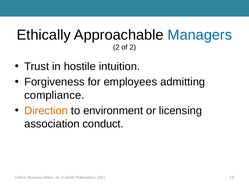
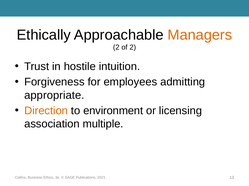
Managers colour: blue -> orange
compliance: compliance -> appropriate
conduct: conduct -> multiple
